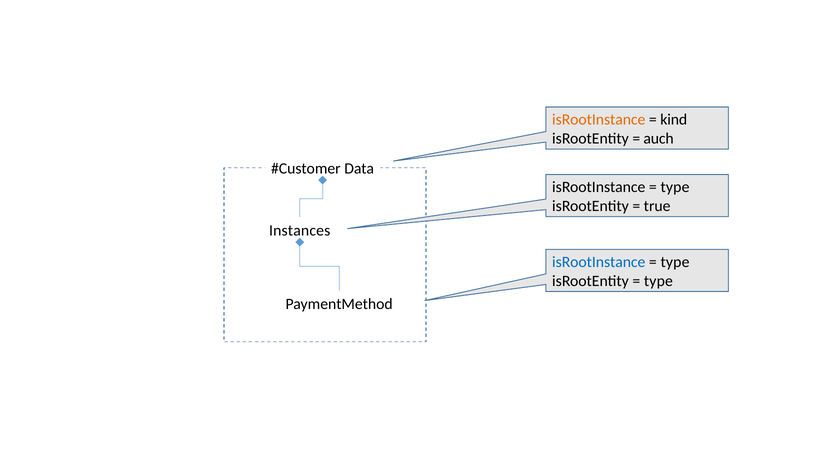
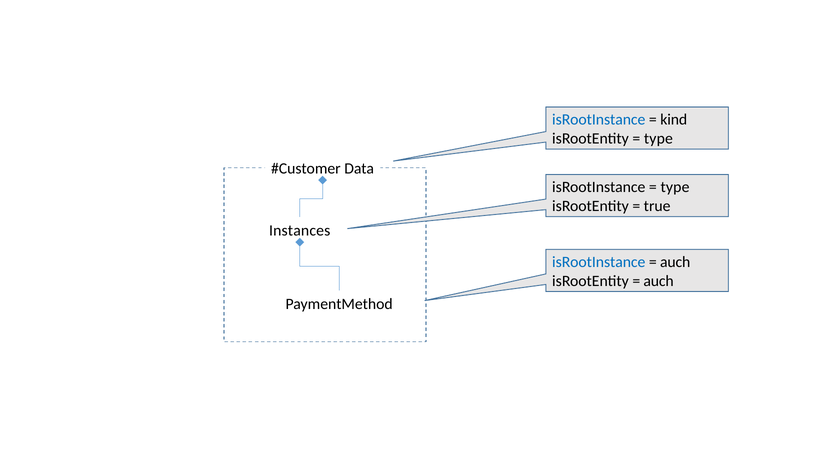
isRootInstance at (599, 120) colour: orange -> blue
auch at (659, 139): auch -> type
type at (675, 262): type -> auch
type at (658, 281): type -> auch
